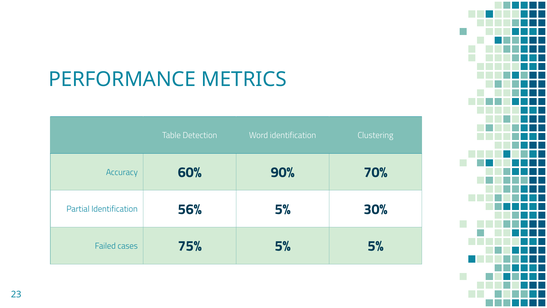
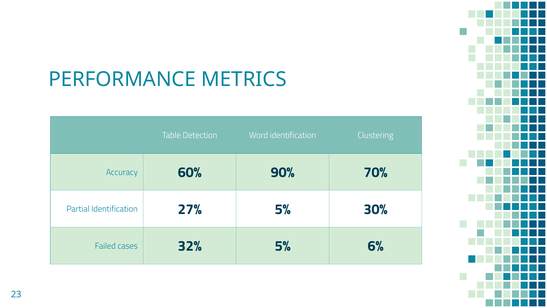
56%: 56% -> 27%
75%: 75% -> 32%
5% 5%: 5% -> 6%
